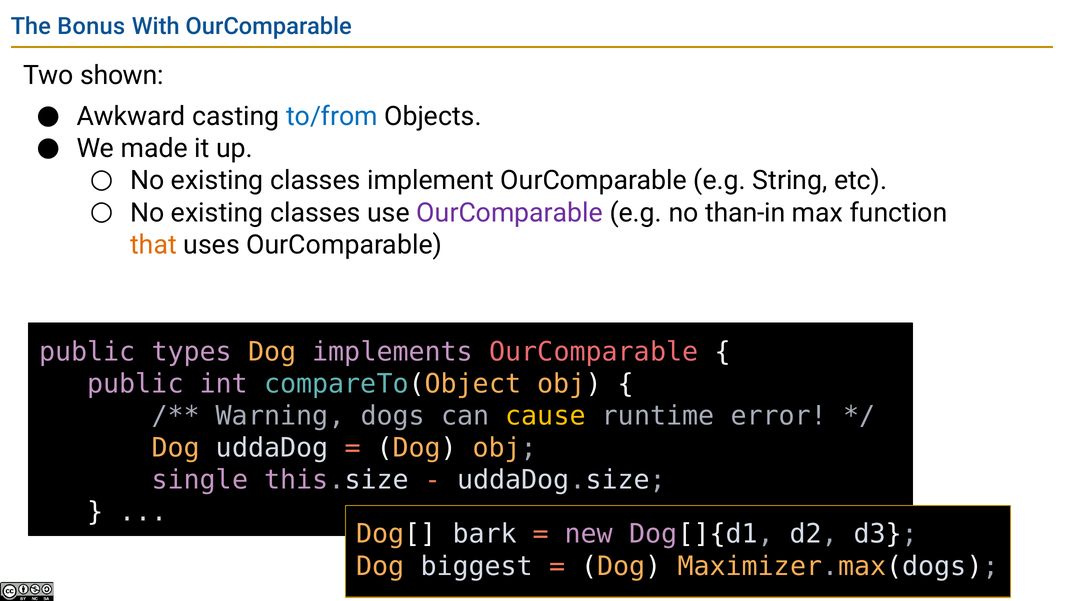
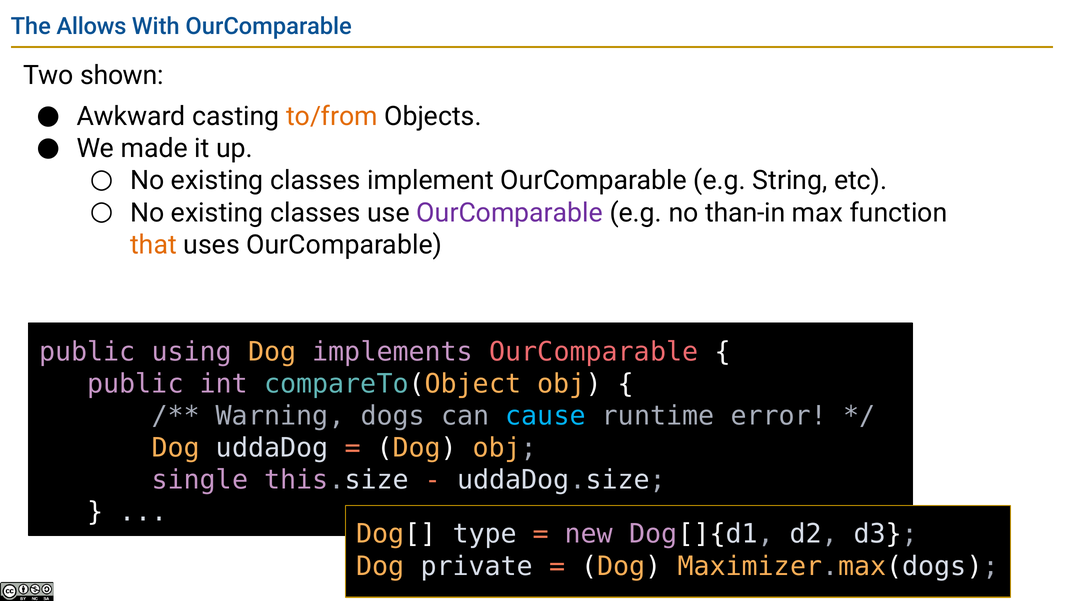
Bonus: Bonus -> Allows
to/from colour: blue -> orange
types: types -> using
cause colour: yellow -> light blue
bark: bark -> type
biggest: biggest -> private
